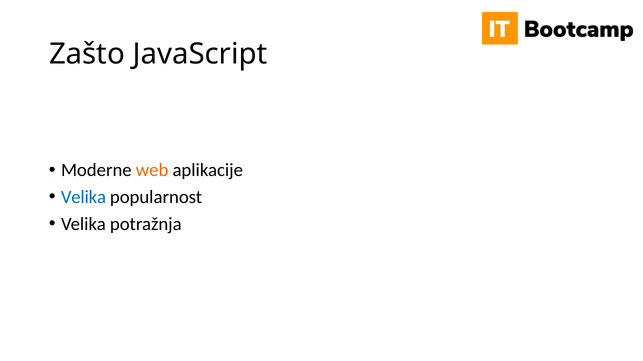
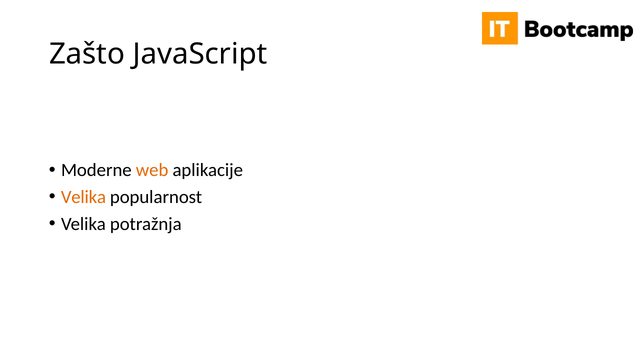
Velika at (83, 197) colour: blue -> orange
